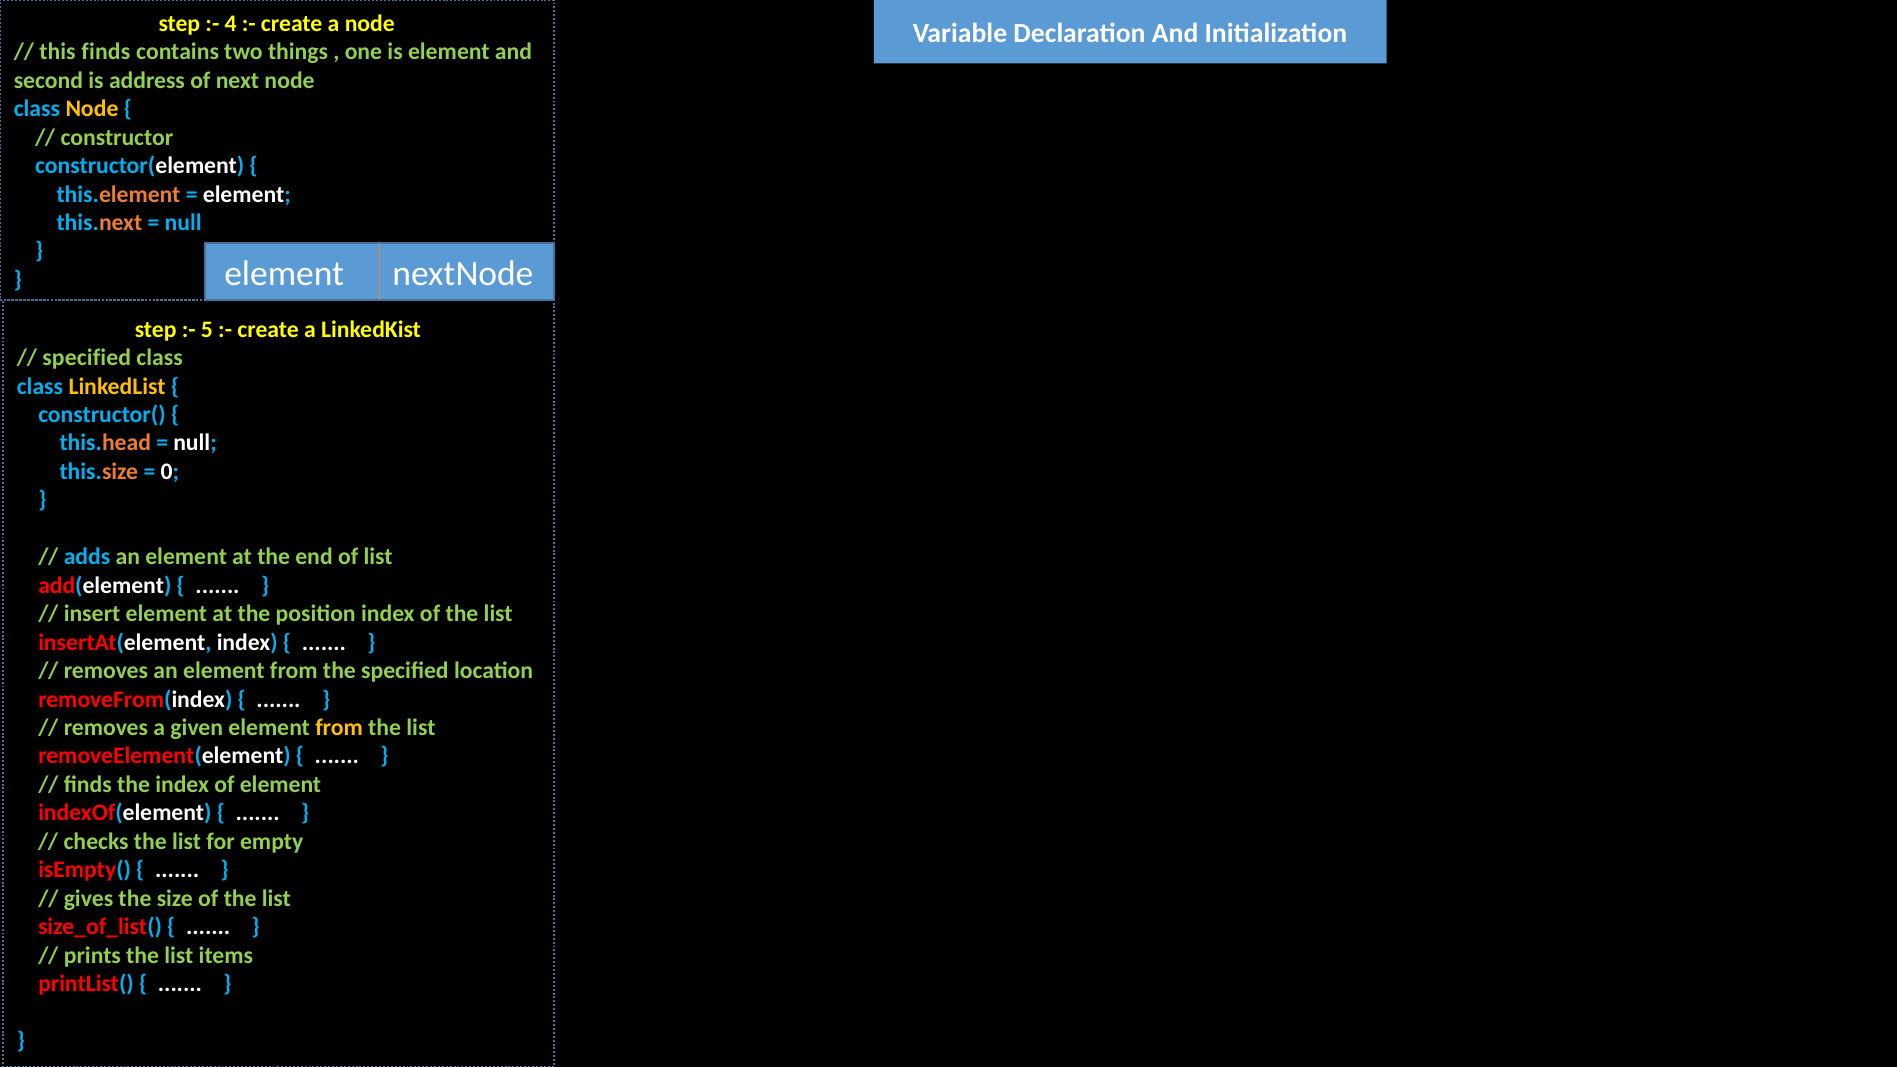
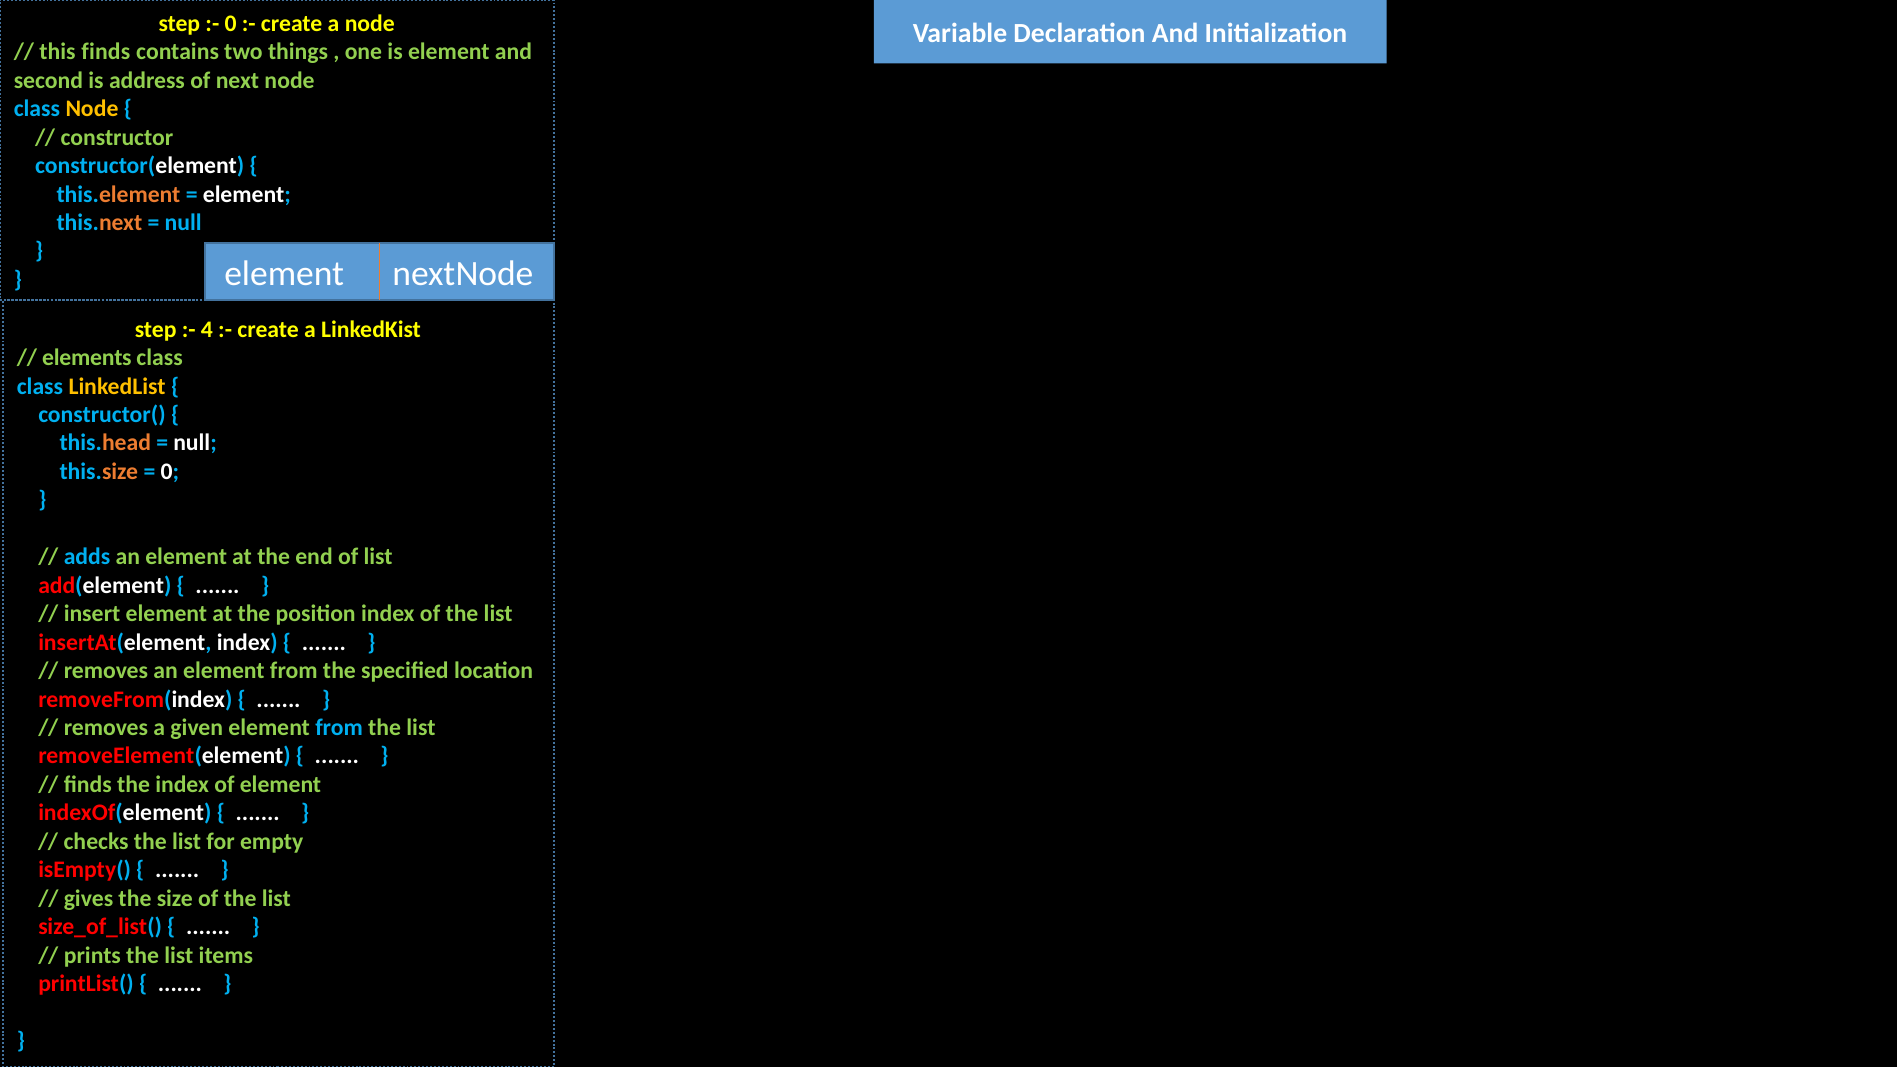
4 at (231, 24): 4 -> 0
5: 5 -> 4
specified at (87, 358): specified -> elements
from at (339, 728) colour: yellow -> light blue
